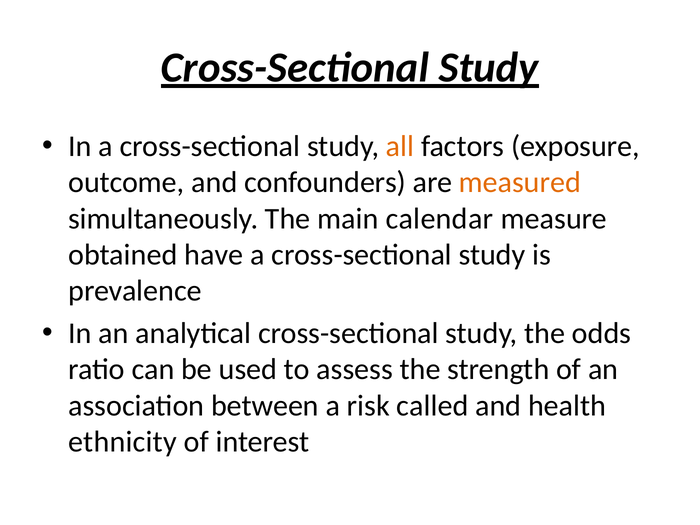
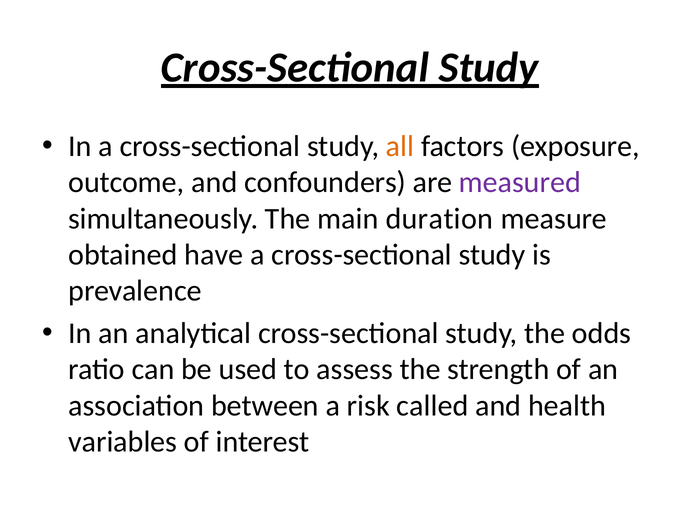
measured colour: orange -> purple
calendar: calendar -> duration
ethnicity: ethnicity -> variables
